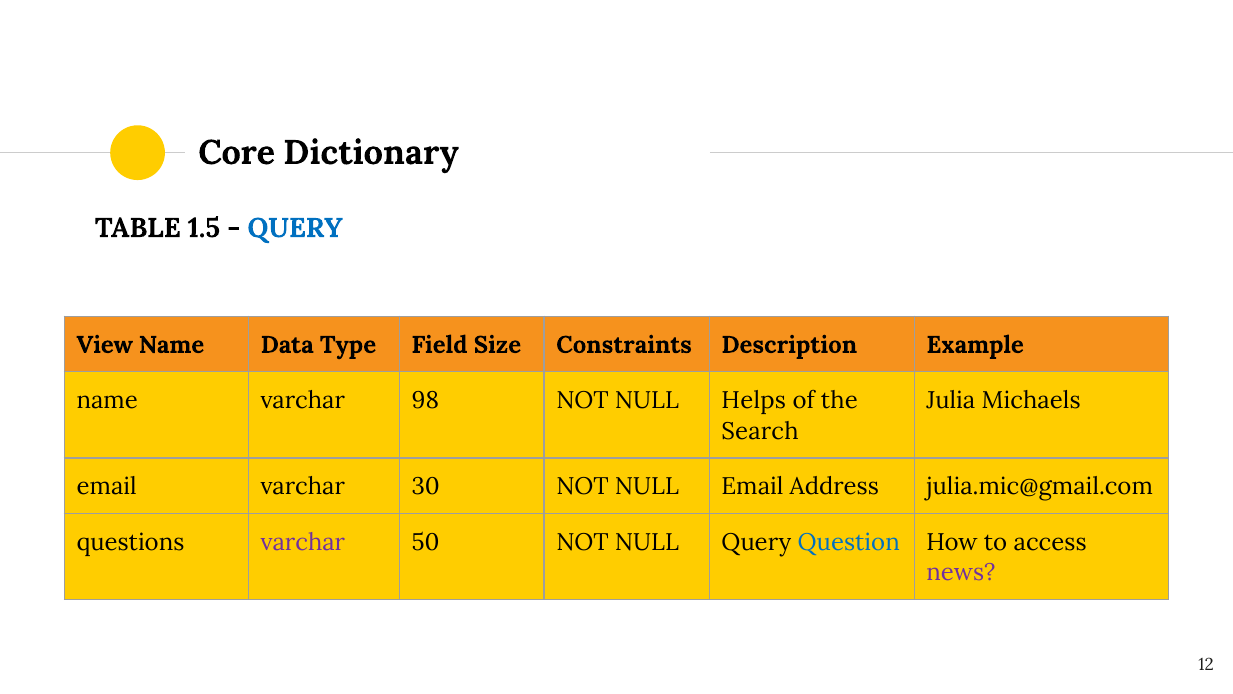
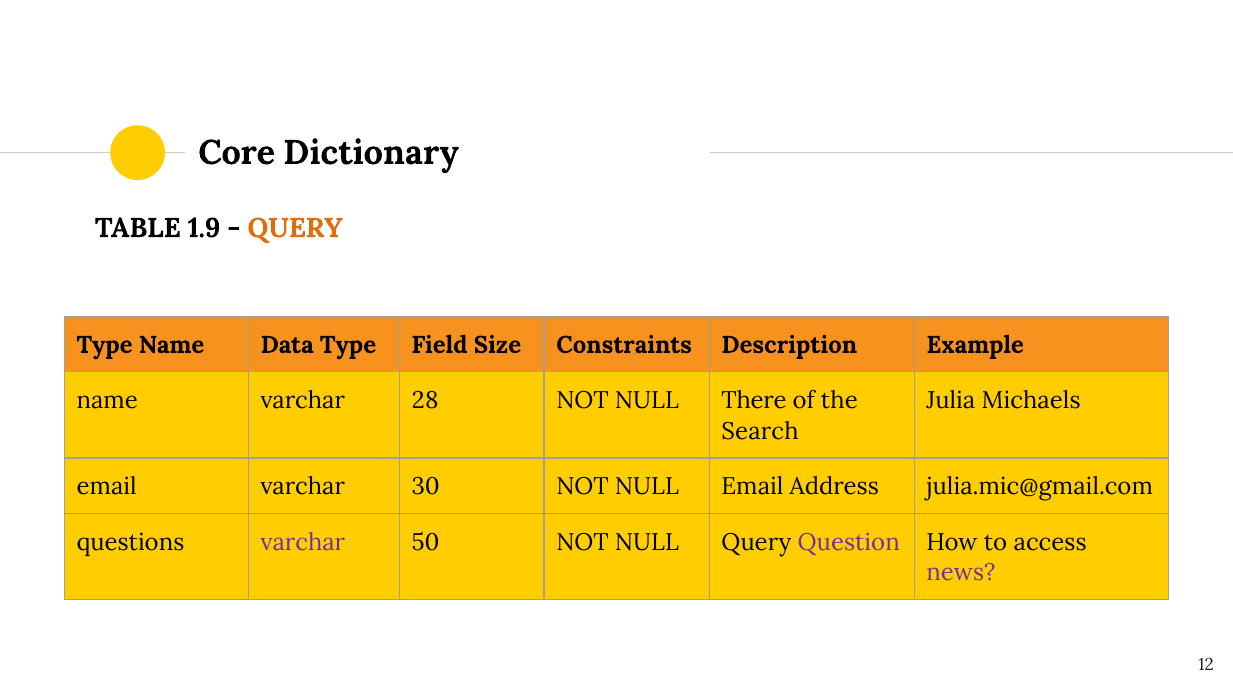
1.5: 1.5 -> 1.9
QUERY at (295, 228) colour: blue -> orange
View at (105, 345): View -> Type
98: 98 -> 28
Helps: Helps -> There
Question colour: blue -> purple
